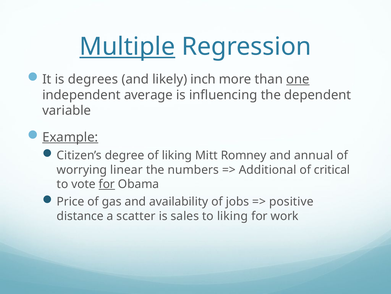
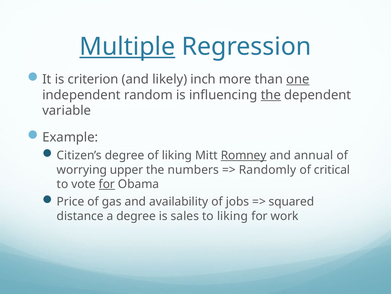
degrees: degrees -> criterion
average: average -> random
the at (271, 95) underline: none -> present
Example underline: present -> none
Romney underline: none -> present
linear: linear -> upper
Additional: Additional -> Randomly
positive: positive -> squared
a scatter: scatter -> degree
